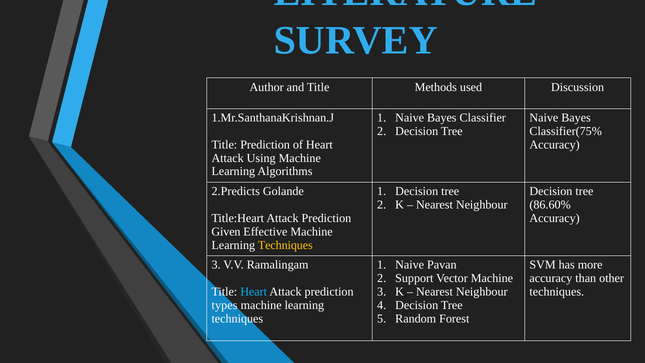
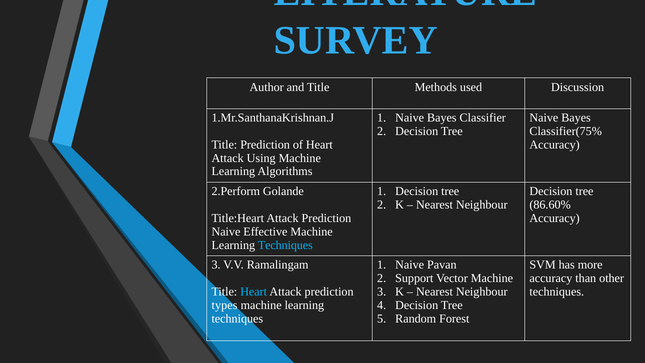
2.Predicts: 2.Predicts -> 2.Perform
Given at (226, 232): Given -> Naive
Techniques at (285, 245) colour: yellow -> light blue
